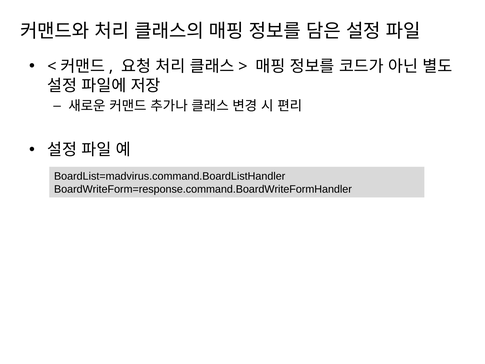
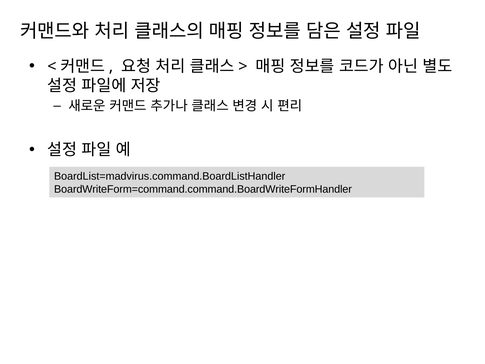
BoardWriteForm=response.command.BoardWriteFormHandler: BoardWriteForm=response.command.BoardWriteFormHandler -> BoardWriteForm=command.command.BoardWriteFormHandler
